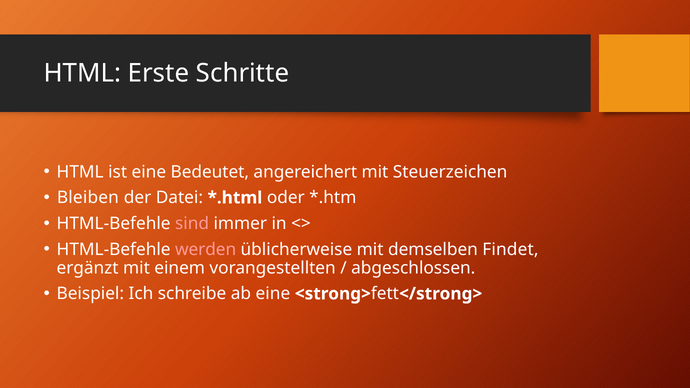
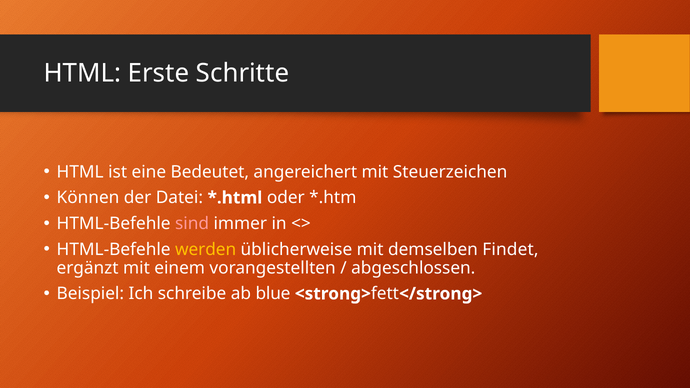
Bleiben: Bleiben -> Können
werden colour: pink -> yellow
ab eine: eine -> blue
